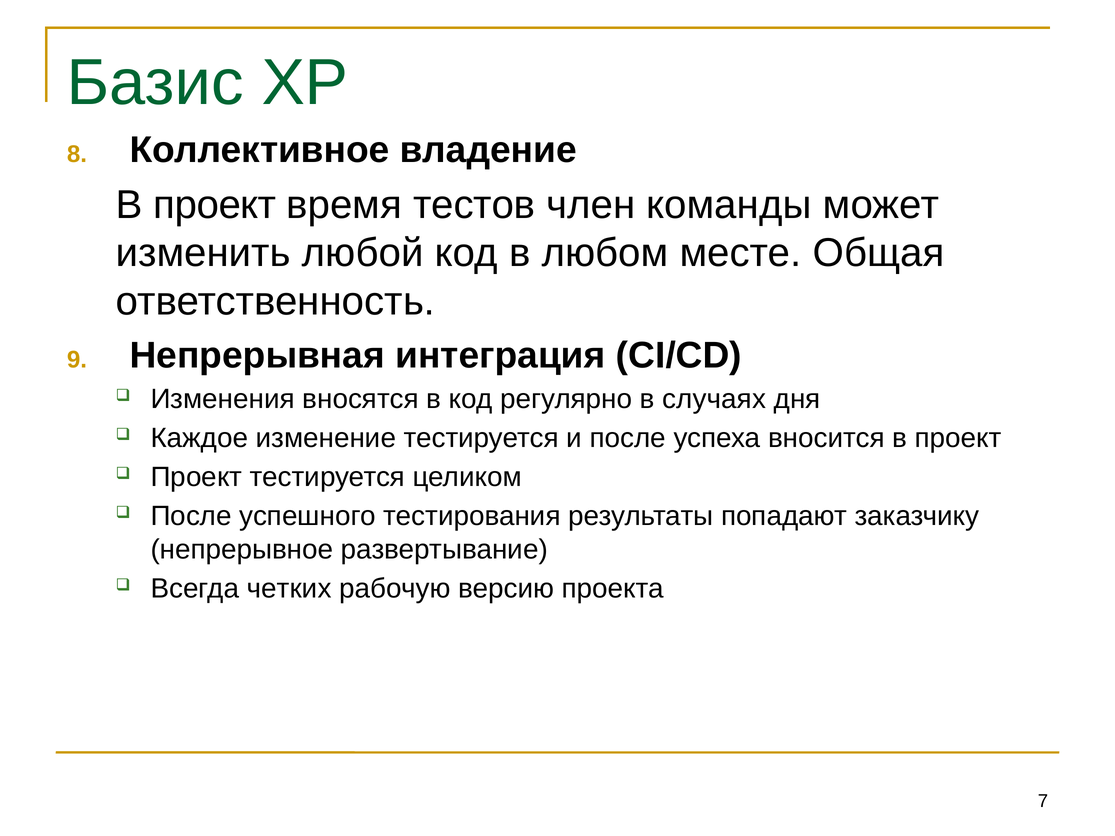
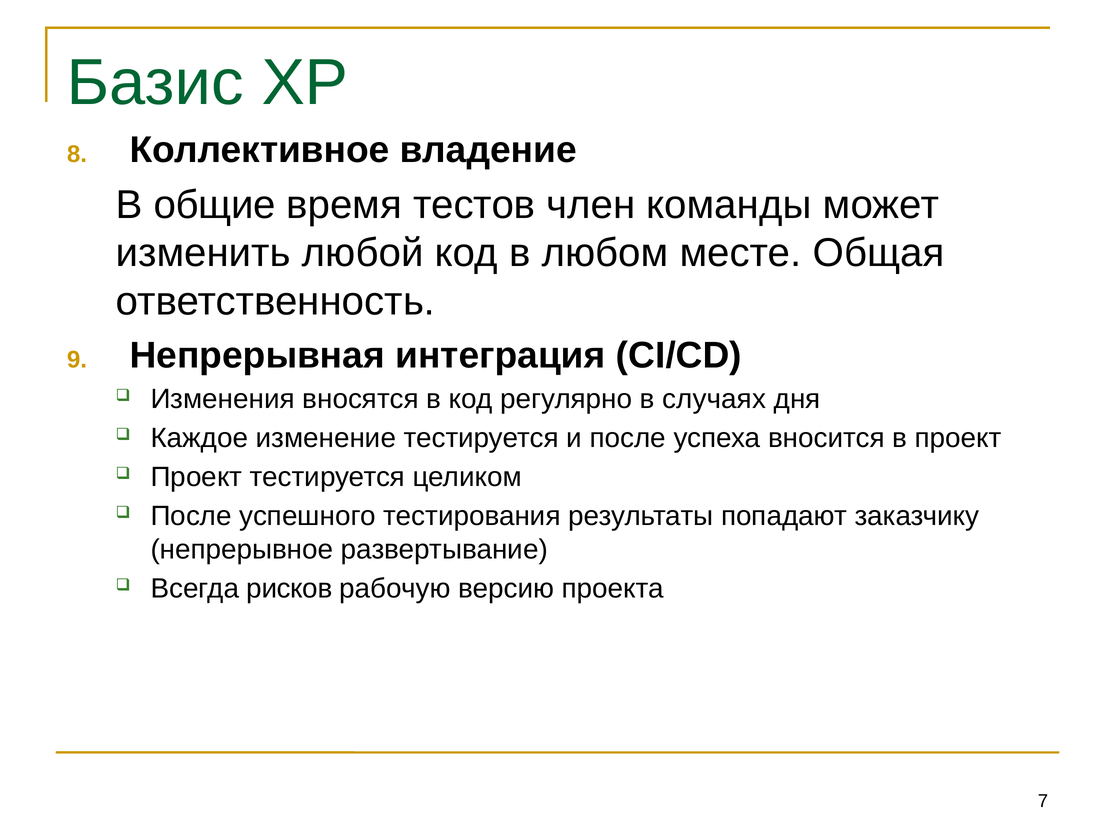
проект at (215, 205): проект -> общие
четких: четких -> рисков
